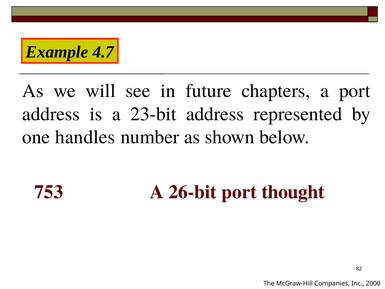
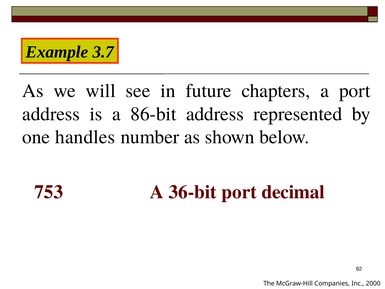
4.7: 4.7 -> 3.7
23-bit: 23-bit -> 86-bit
26-bit: 26-bit -> 36-bit
thought: thought -> decimal
